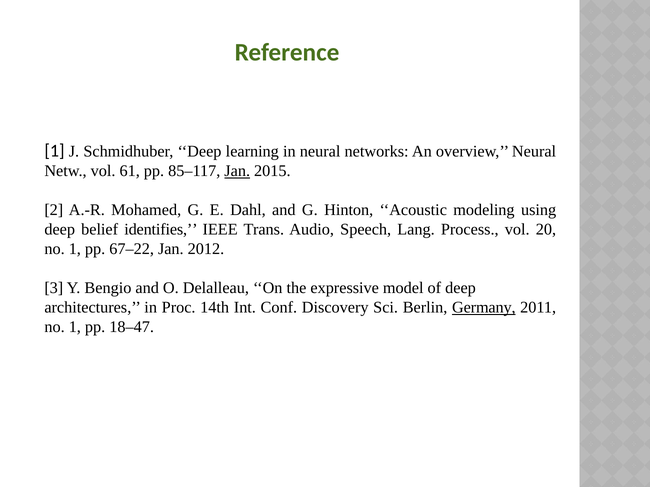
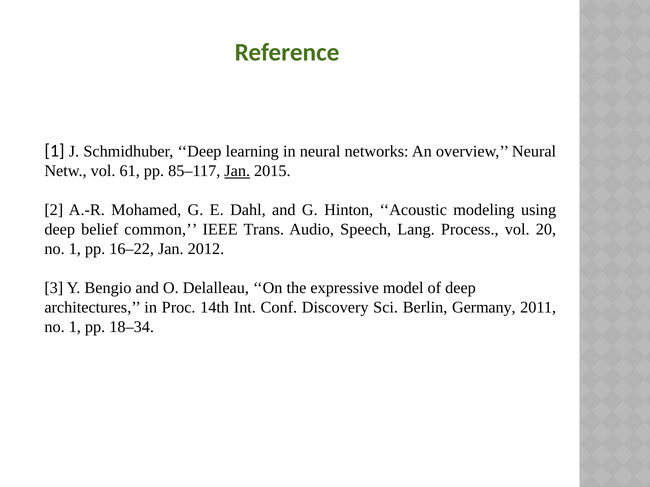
identifies: identifies -> common
67–22: 67–22 -> 16–22
Germany underline: present -> none
18–47: 18–47 -> 18–34
